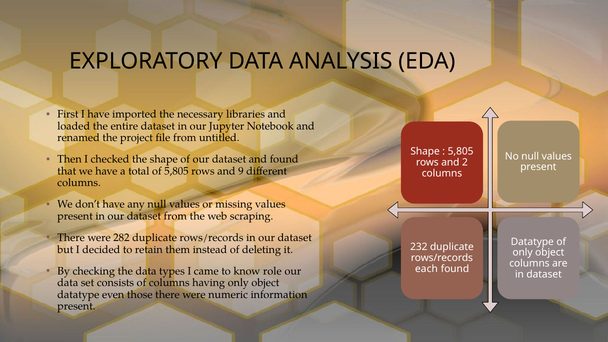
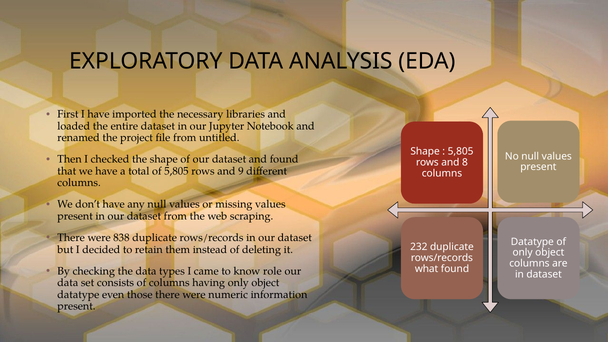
2: 2 -> 8
282: 282 -> 838
each: each -> what
